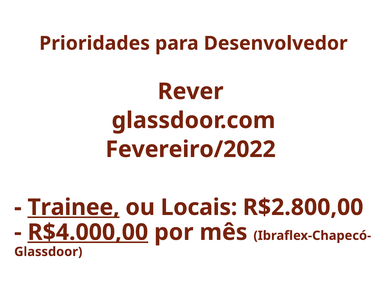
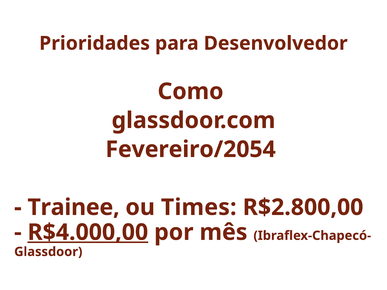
Rever: Rever -> Como
Fevereiro/2022: Fevereiro/2022 -> Fevereiro/2054
Trainee underline: present -> none
Locais: Locais -> Times
